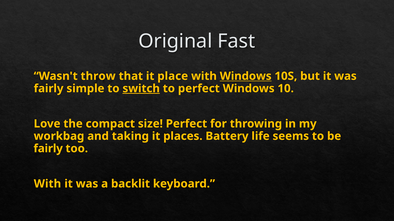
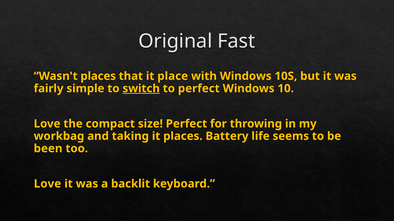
Wasn't throw: throw -> places
Windows at (246, 76) underline: present -> none
fairly at (48, 149): fairly -> been
With at (47, 184): With -> Love
